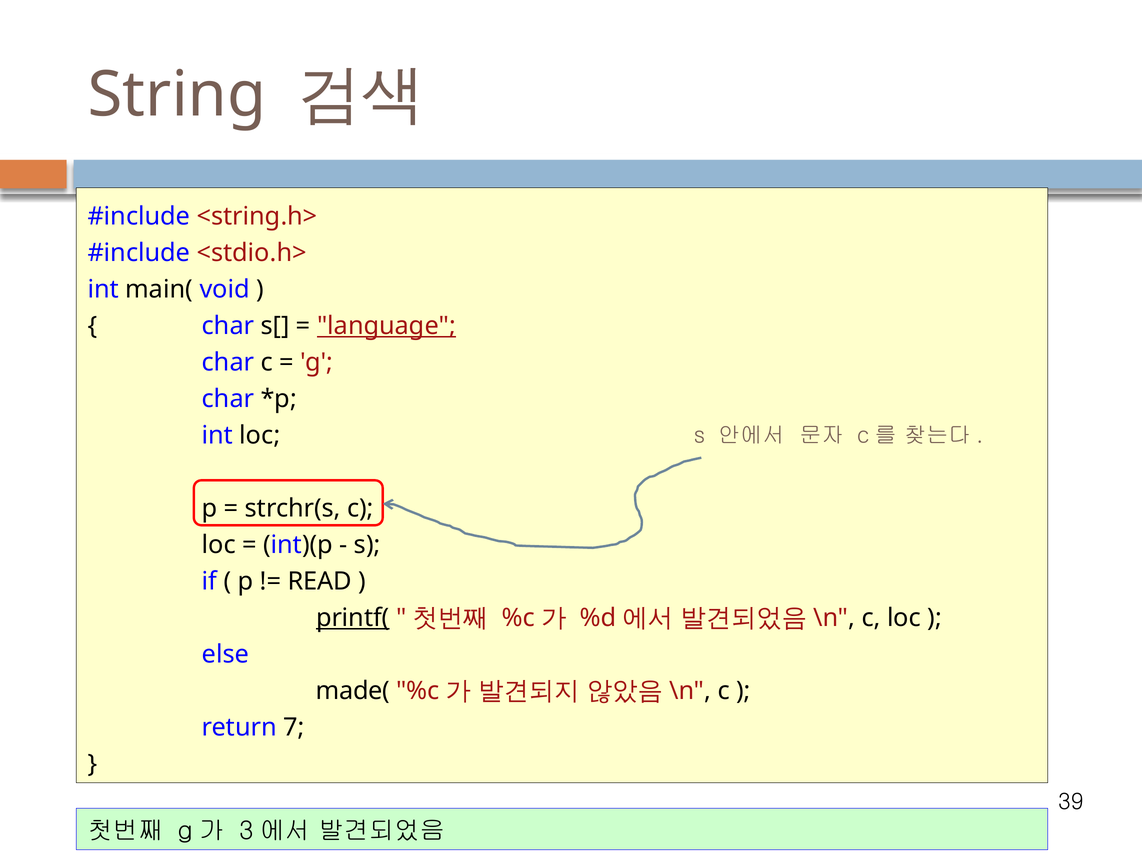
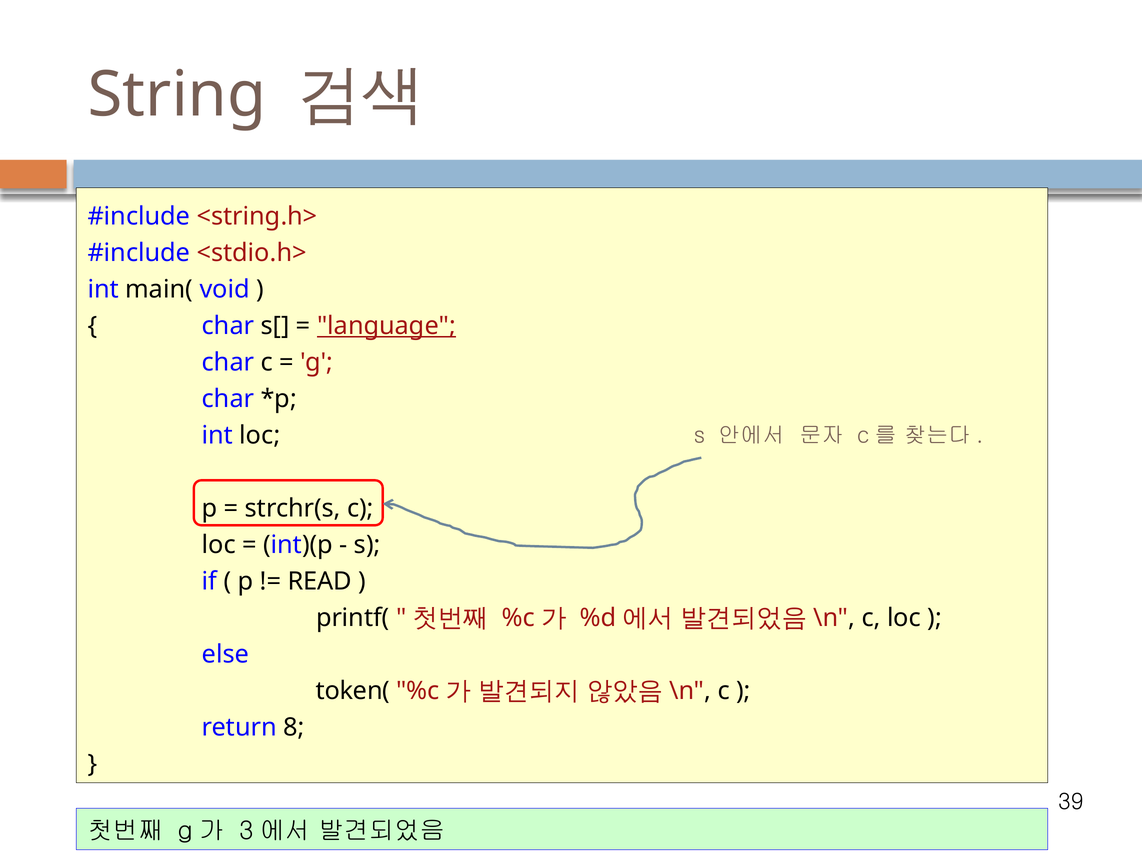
printf( underline: present -> none
made(: made( -> token(
7: 7 -> 8
